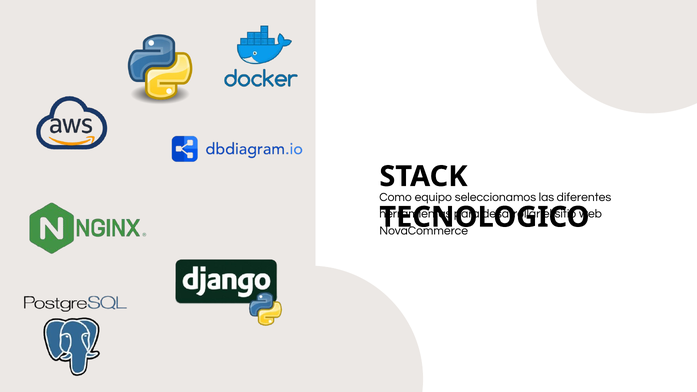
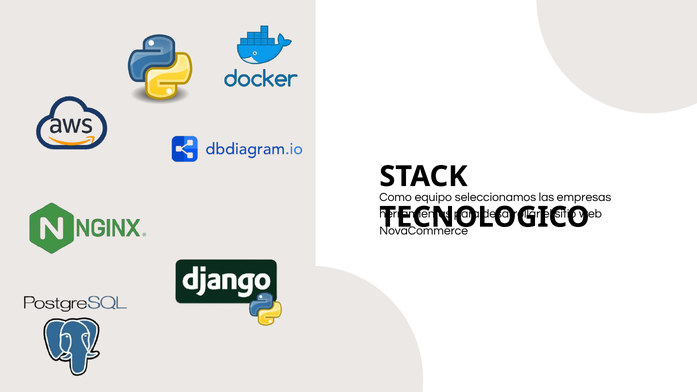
diferentes: diferentes -> empresas
